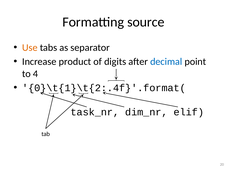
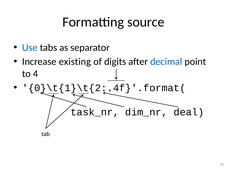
Use colour: orange -> blue
product: product -> existing
elif: elif -> deal
